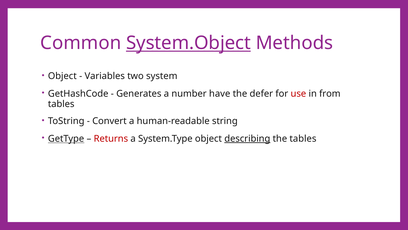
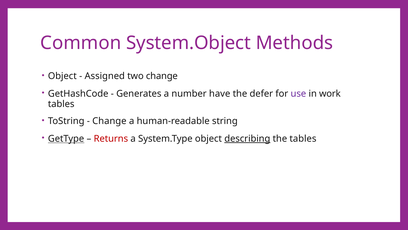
System.Object underline: present -> none
Variables: Variables -> Assigned
two system: system -> change
use colour: red -> purple
from: from -> work
Convert at (109, 121): Convert -> Change
